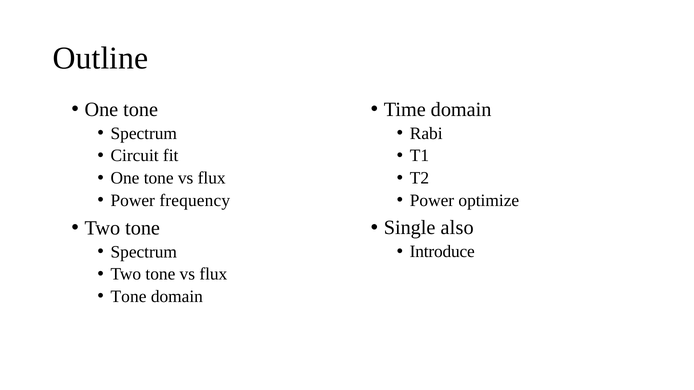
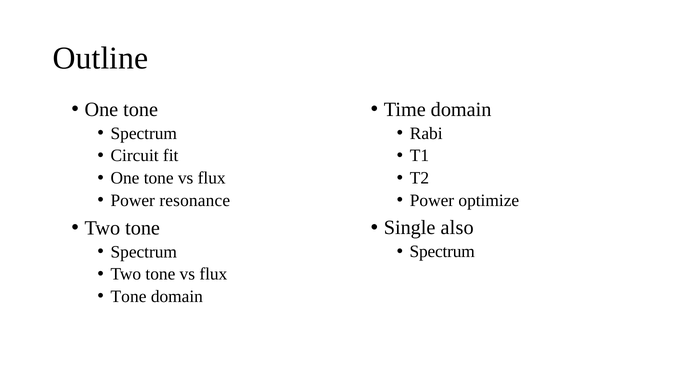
frequency: frequency -> resonance
Introduce at (442, 252): Introduce -> Spectrum
